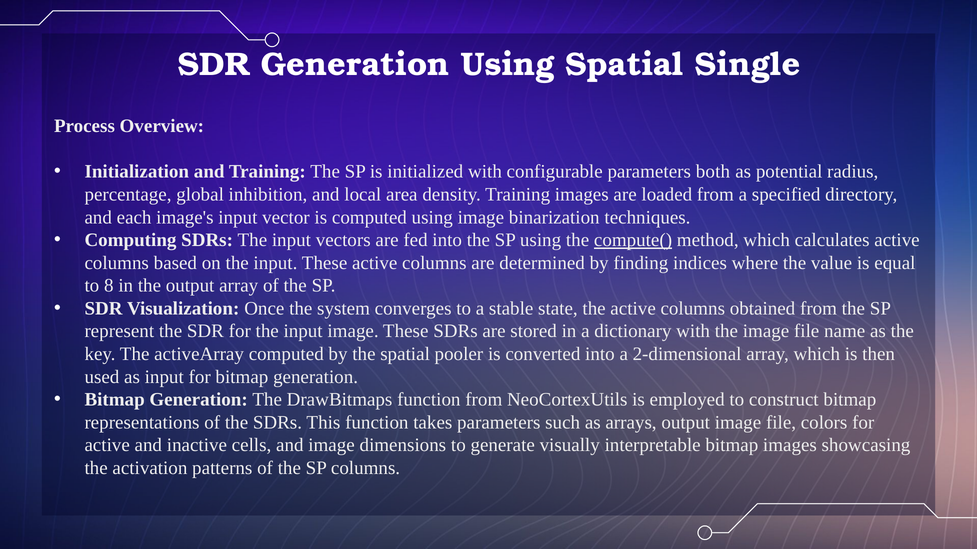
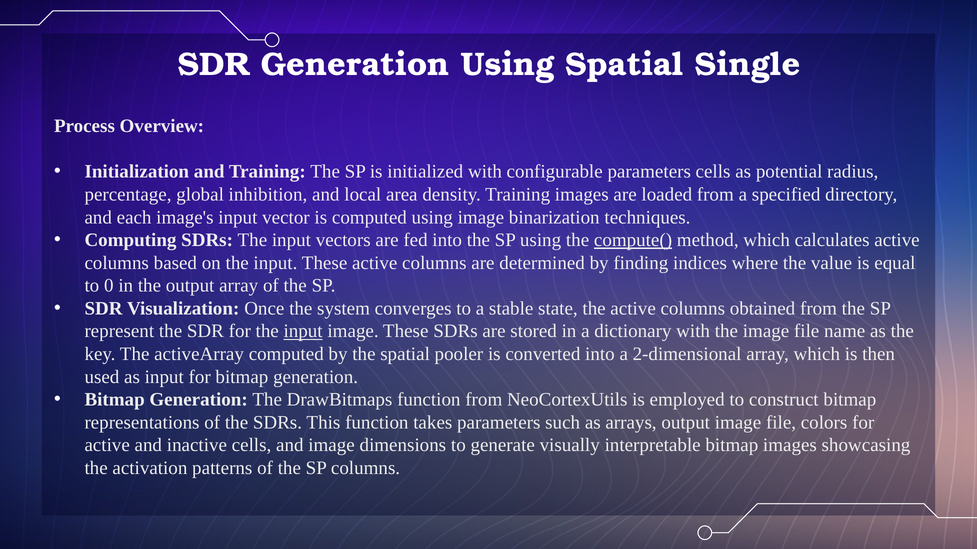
parameters both: both -> cells
8: 8 -> 0
input at (303, 332) underline: none -> present
